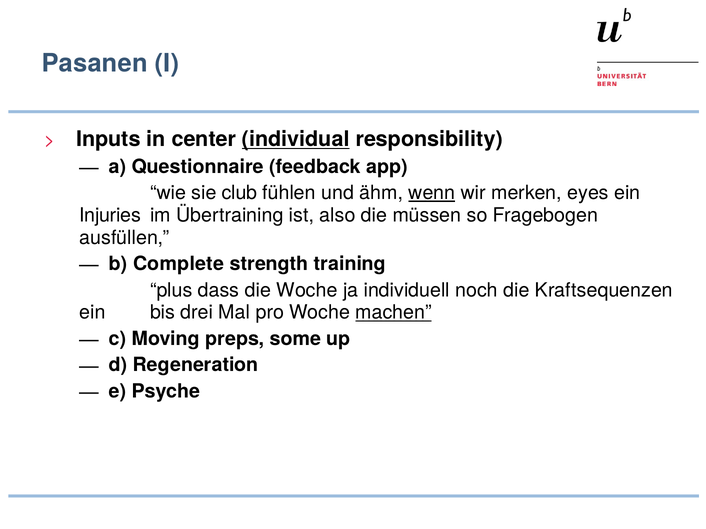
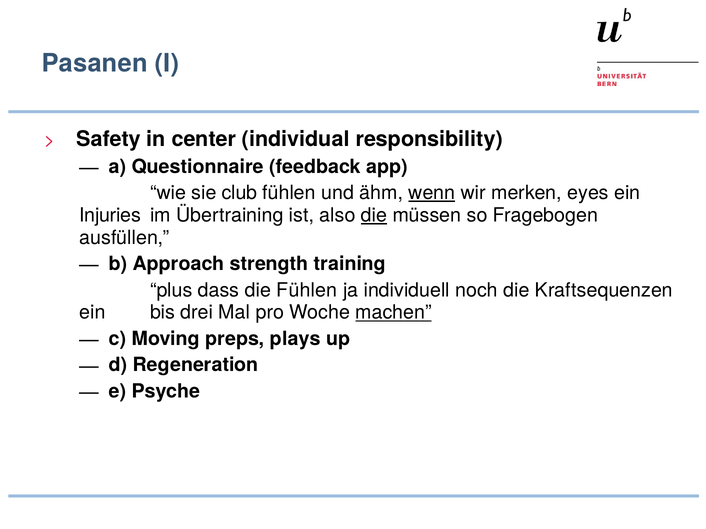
Inputs: Inputs -> Safety
individual underline: present -> none
die at (374, 215) underline: none -> present
Complete: Complete -> Approach
die Woche: Woche -> Fühlen
some: some -> plays
